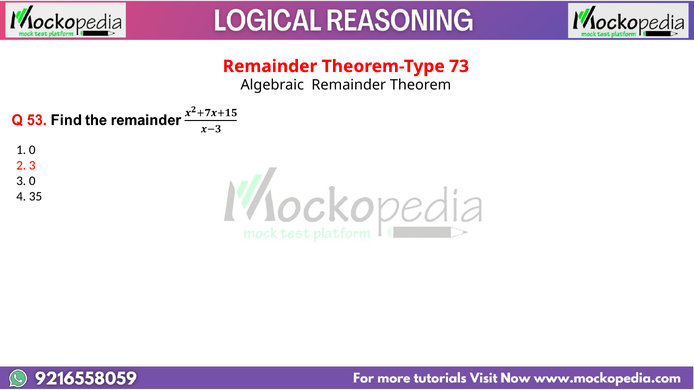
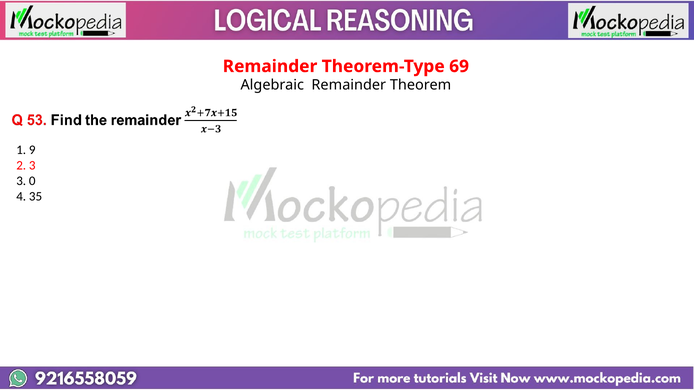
73: 73 -> 69
1 0: 0 -> 9
